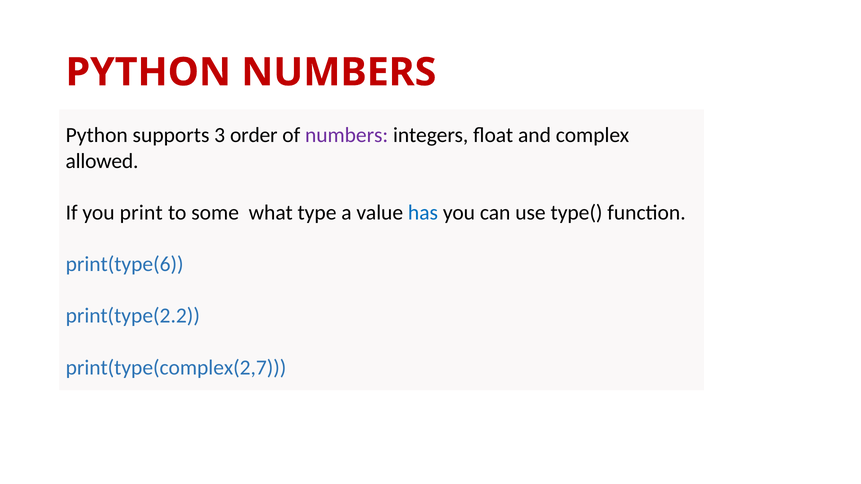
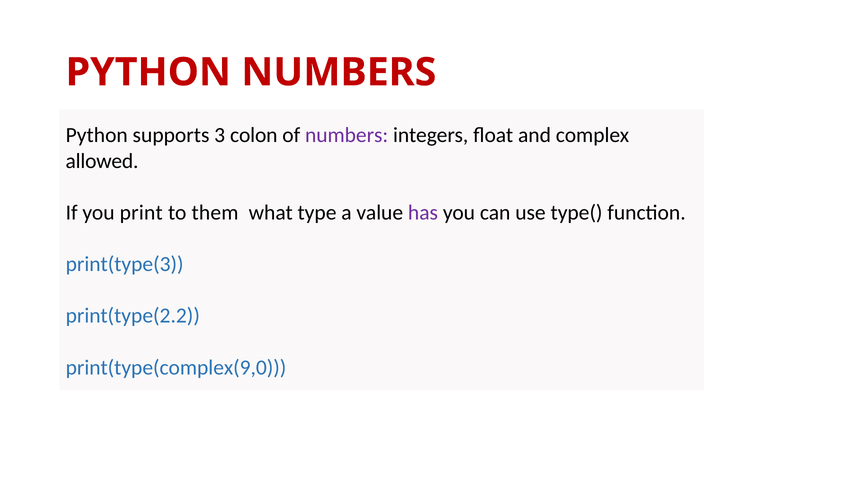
order: order -> colon
some: some -> them
has colour: blue -> purple
print(type(6: print(type(6 -> print(type(3
print(type(complex(2,7: print(type(complex(2,7 -> print(type(complex(9,0
